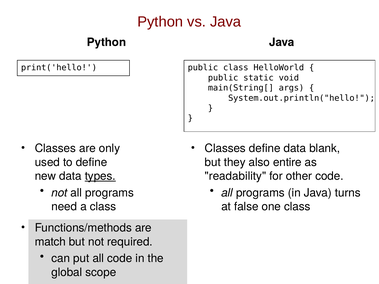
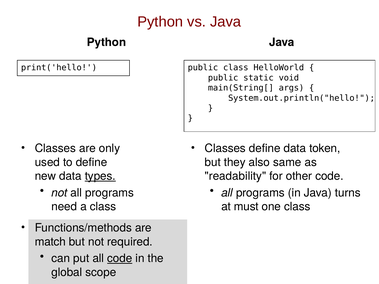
blank: blank -> token
entire: entire -> same
false: false -> must
code at (120, 259) underline: none -> present
